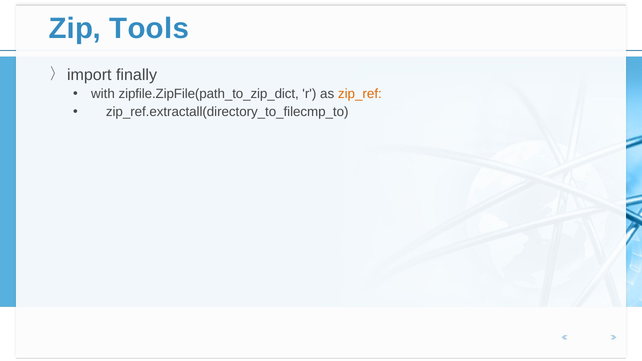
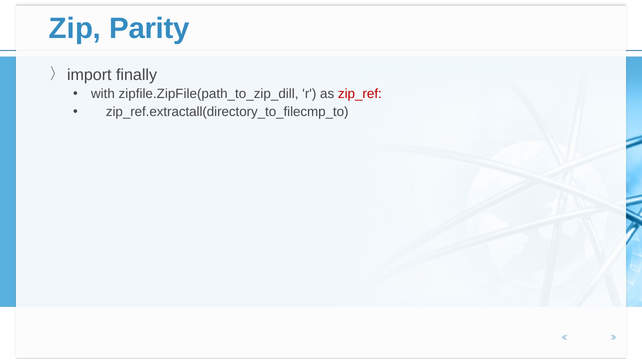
Tools: Tools -> Parity
zipfile.ZipFile(path_to_zip_dict: zipfile.ZipFile(path_to_zip_dict -> zipfile.ZipFile(path_to_zip_dill
zip_ref colour: orange -> red
